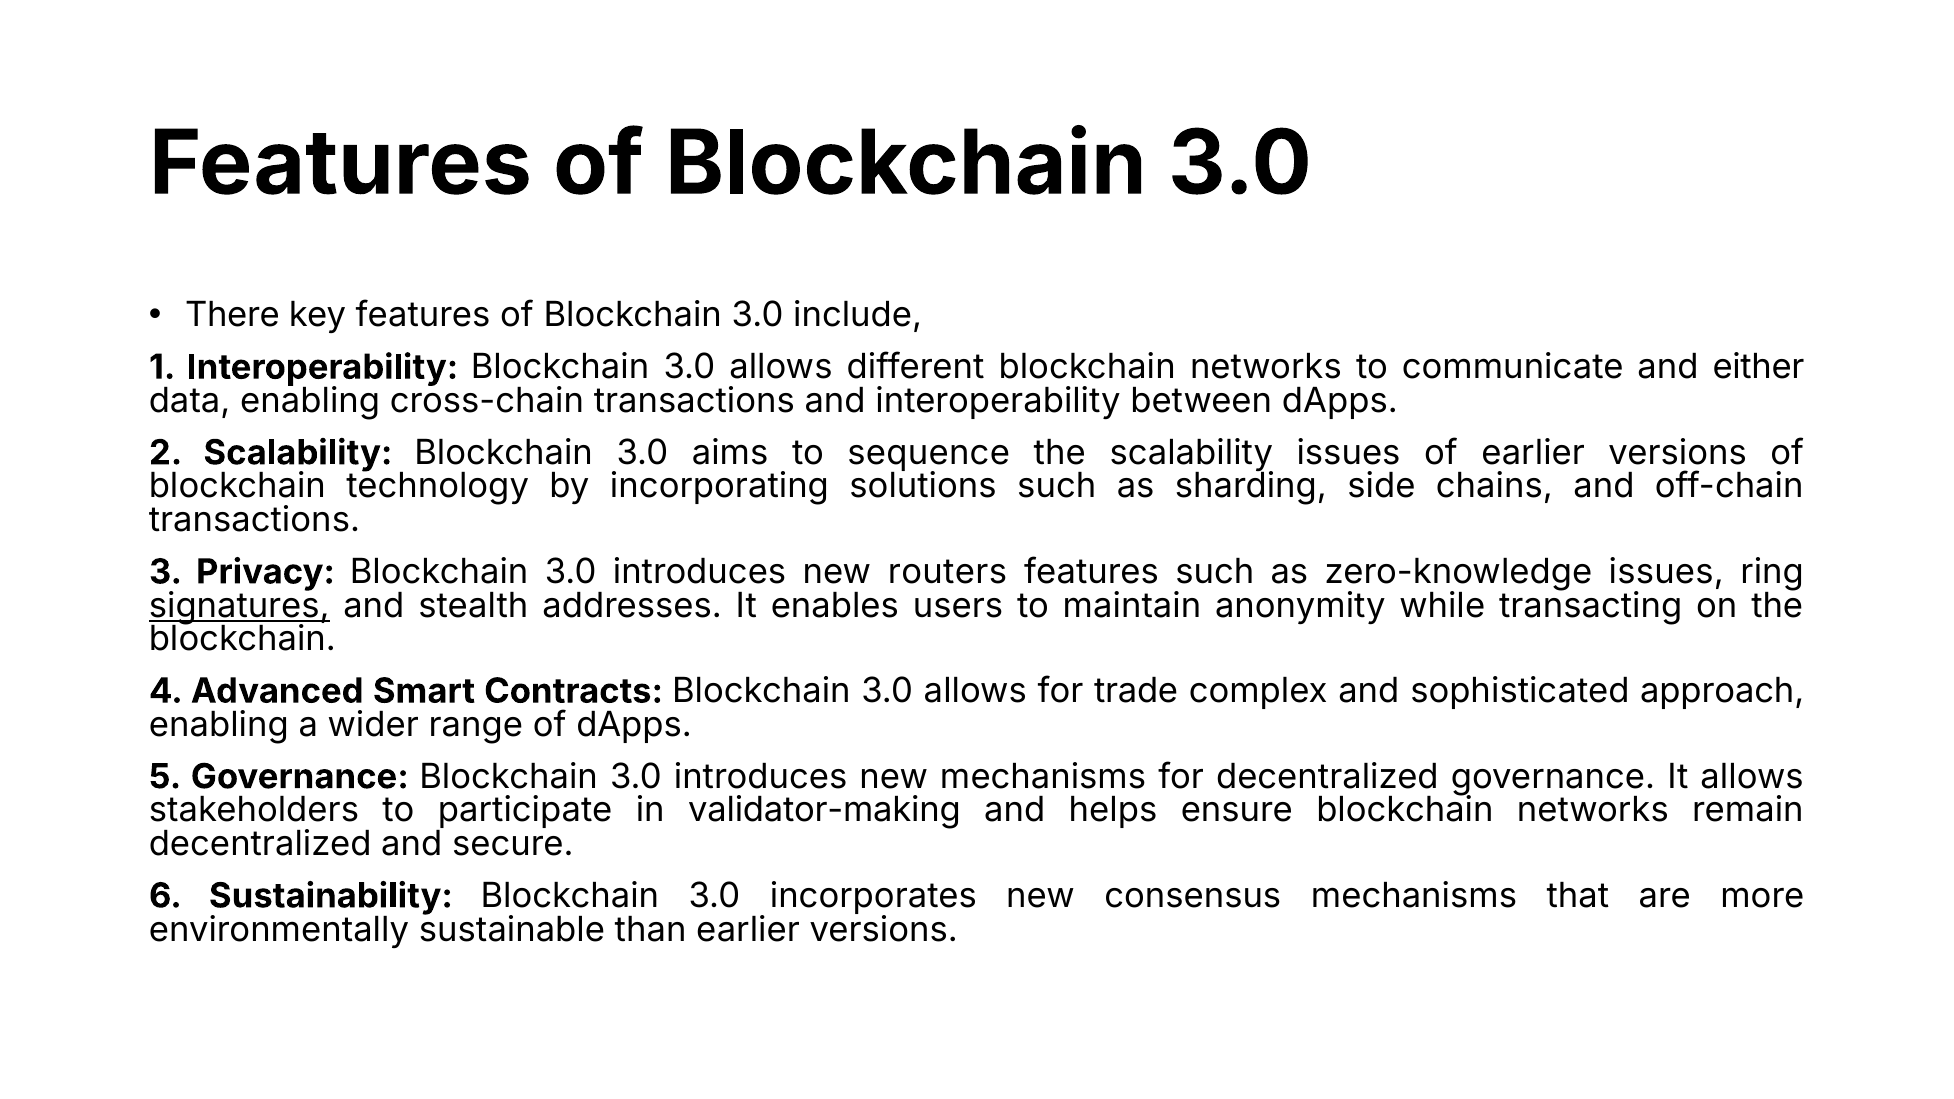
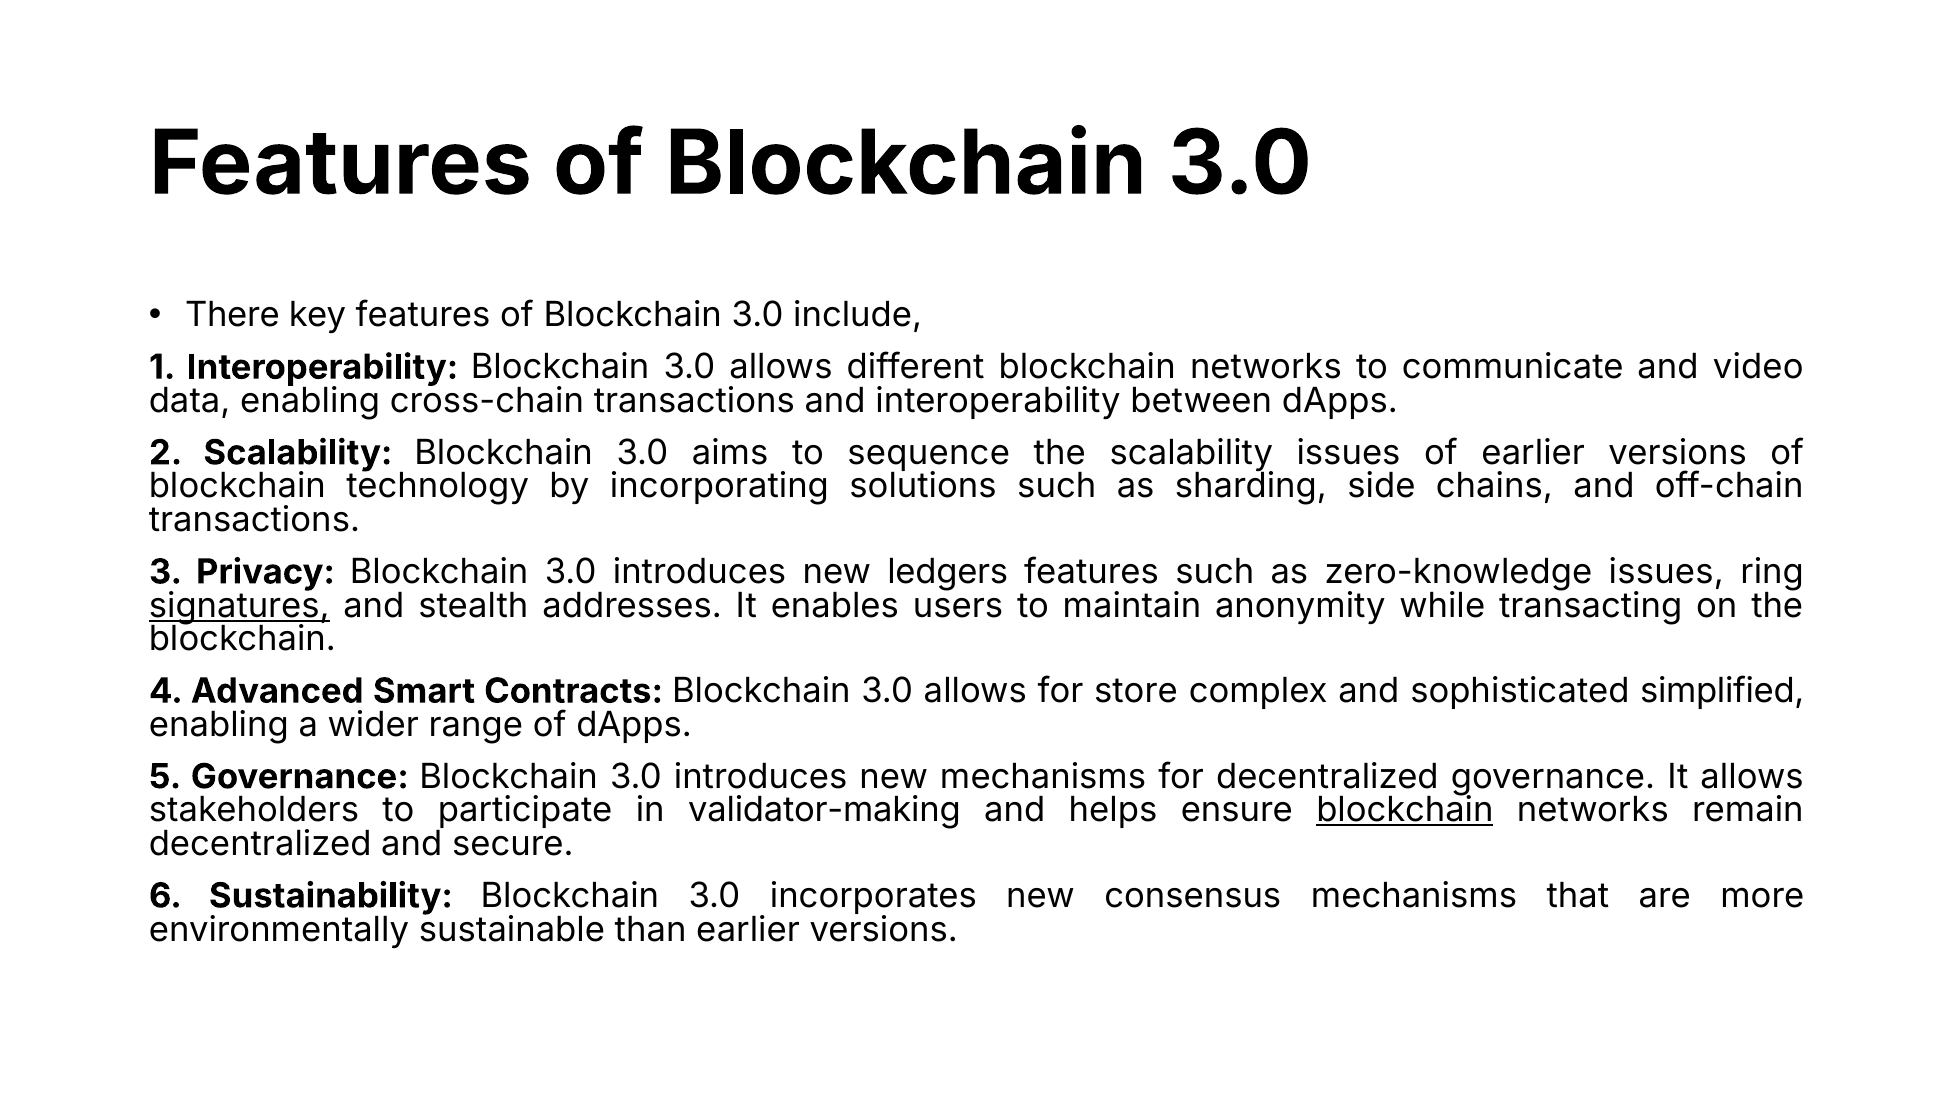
either: either -> video
routers: routers -> ledgers
trade: trade -> store
approach: approach -> simplified
blockchain at (1405, 811) underline: none -> present
